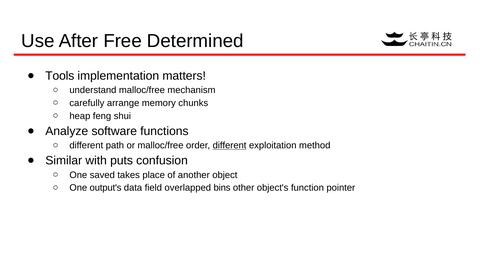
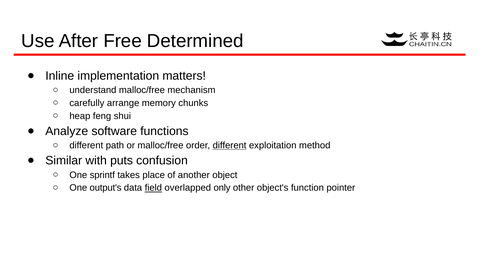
Tools: Tools -> Inline
saved: saved -> sprintf
field underline: none -> present
bins: bins -> only
